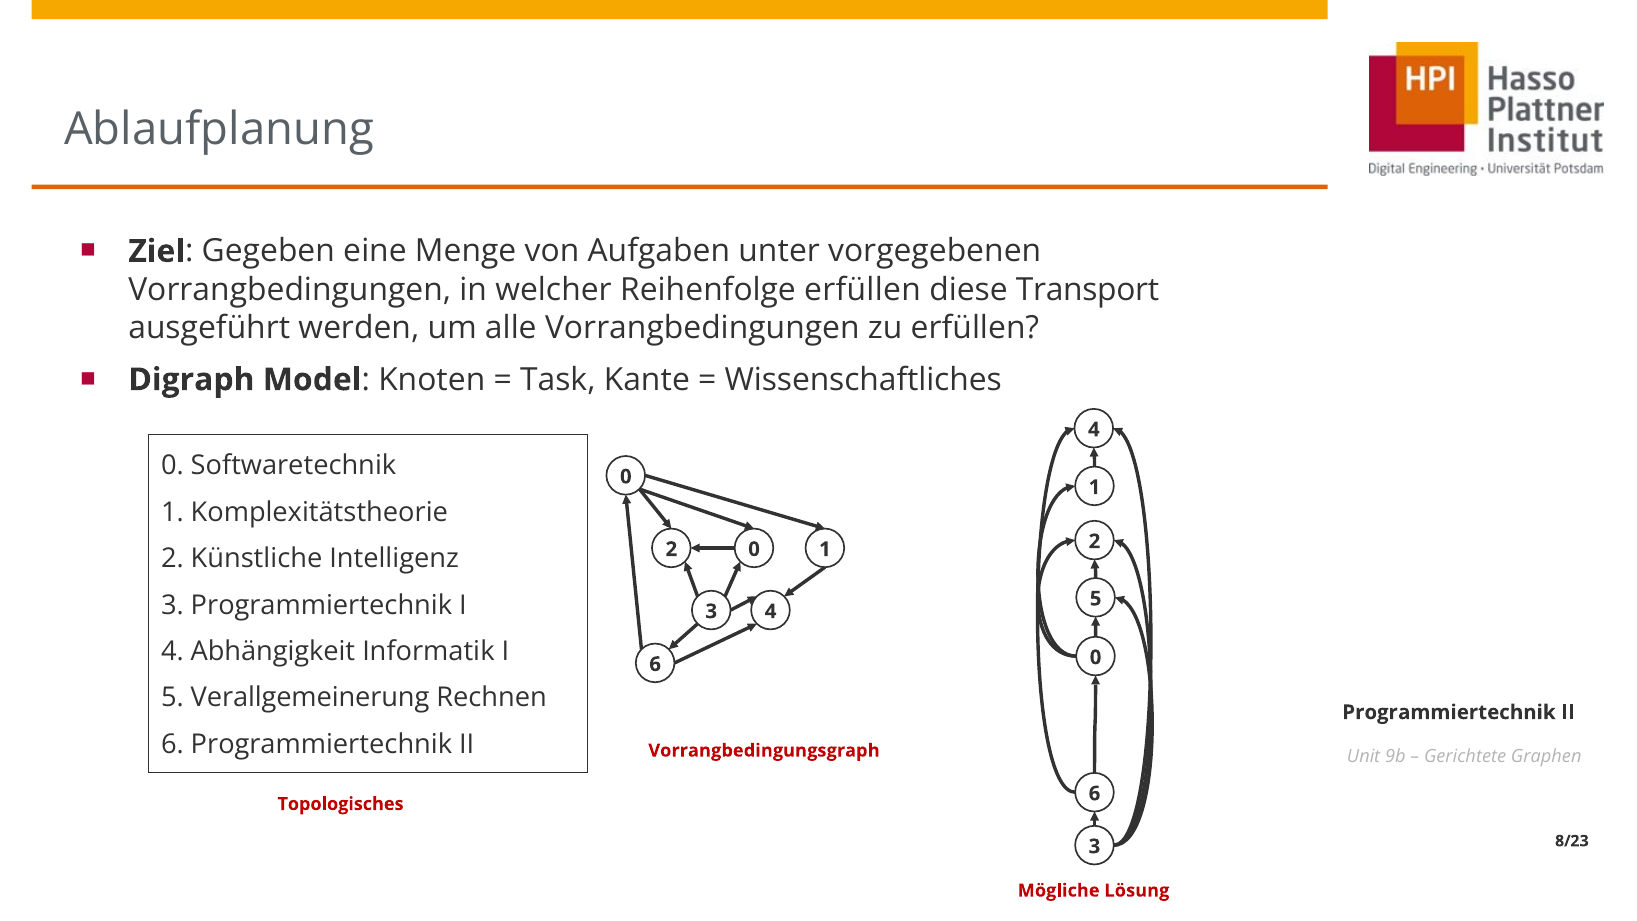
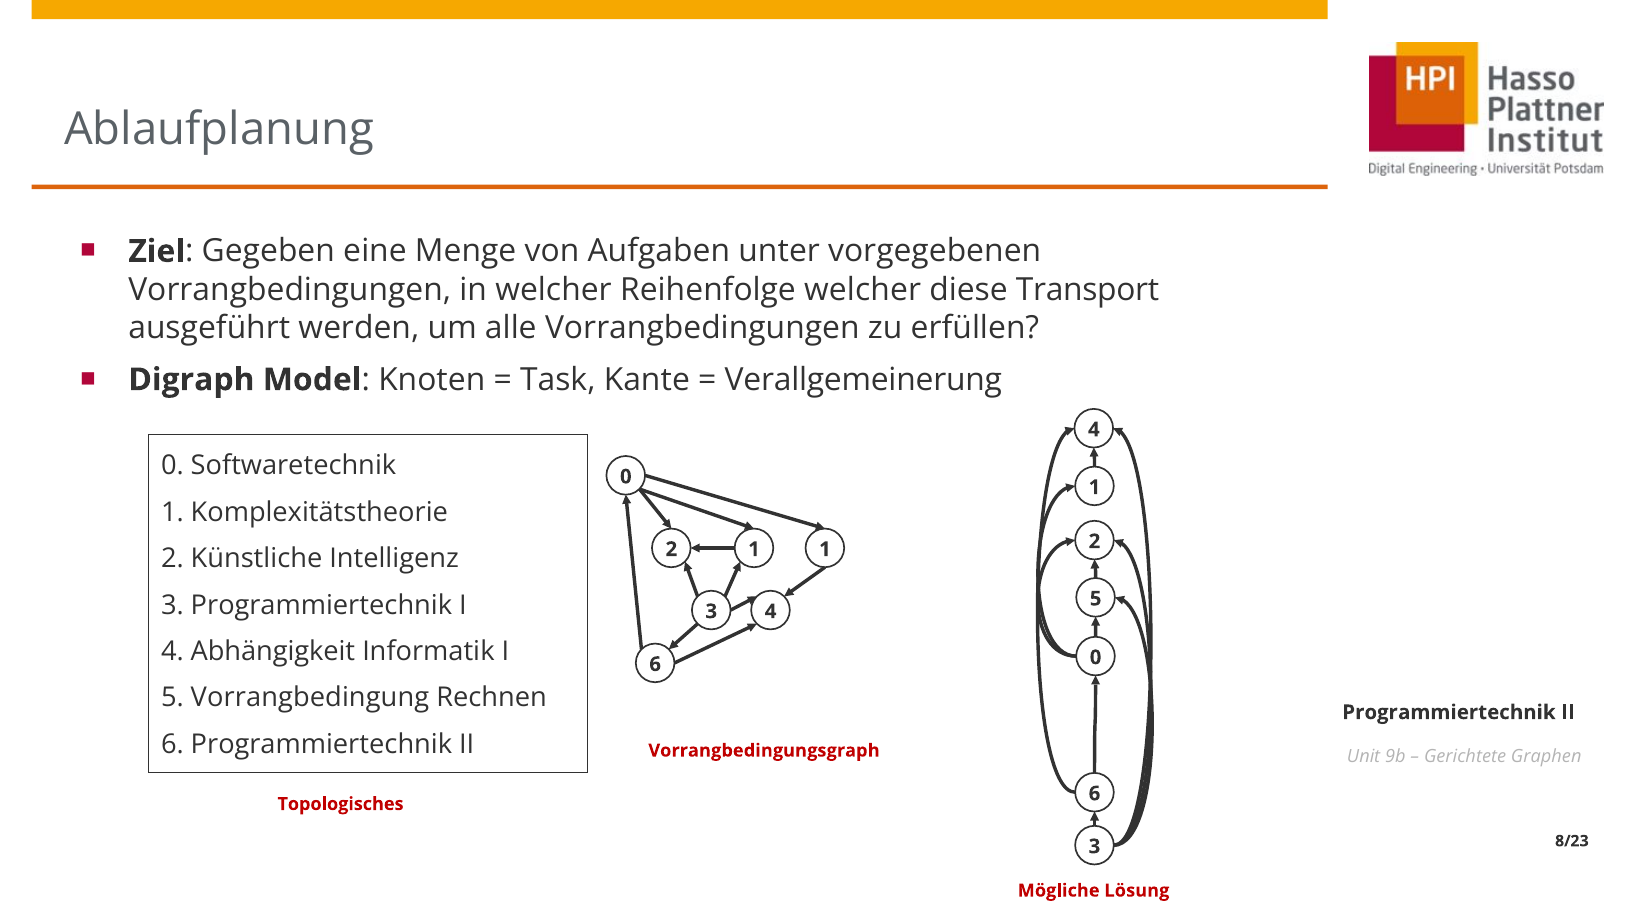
Reihenfolge erfüllen: erfüllen -> welcher
Wissenschaftliches: Wissenschaftliches -> Verallgemeinerung
2 0: 0 -> 1
Verallgemeinerung: Verallgemeinerung -> Vorrangbedingung
